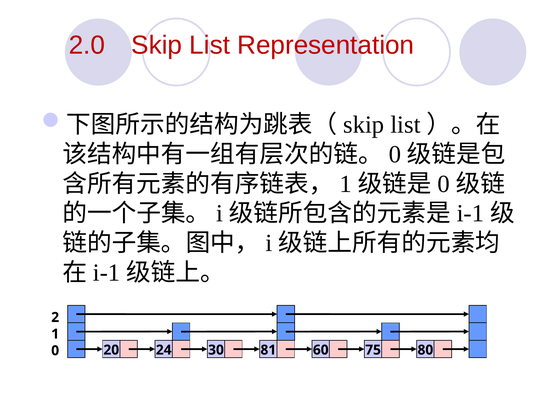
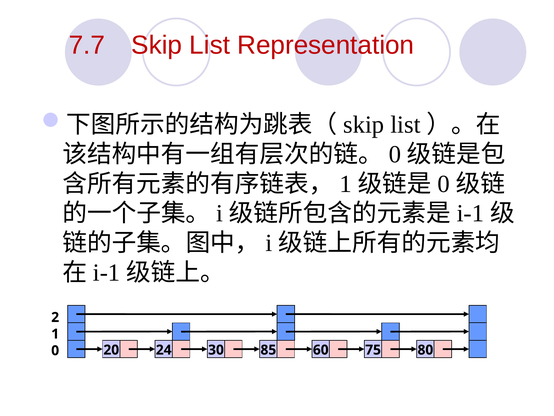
2.0: 2.0 -> 7.7
81: 81 -> 85
